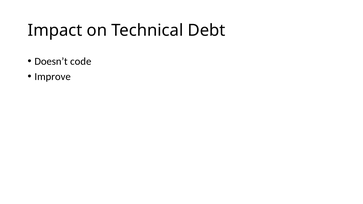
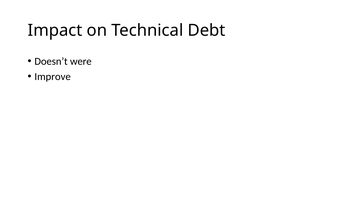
code: code -> were
